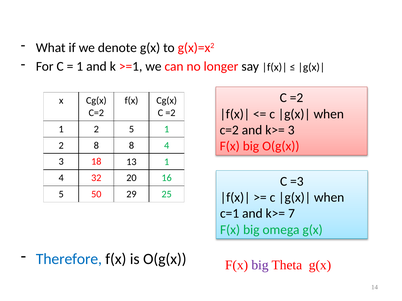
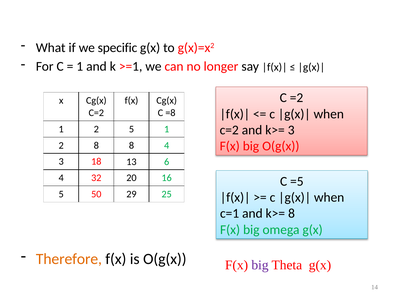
denote: denote -> specific
=2 at (170, 113): =2 -> =8
13 1: 1 -> 6
=3: =3 -> =5
k>= 7: 7 -> 8
Therefore colour: blue -> orange
